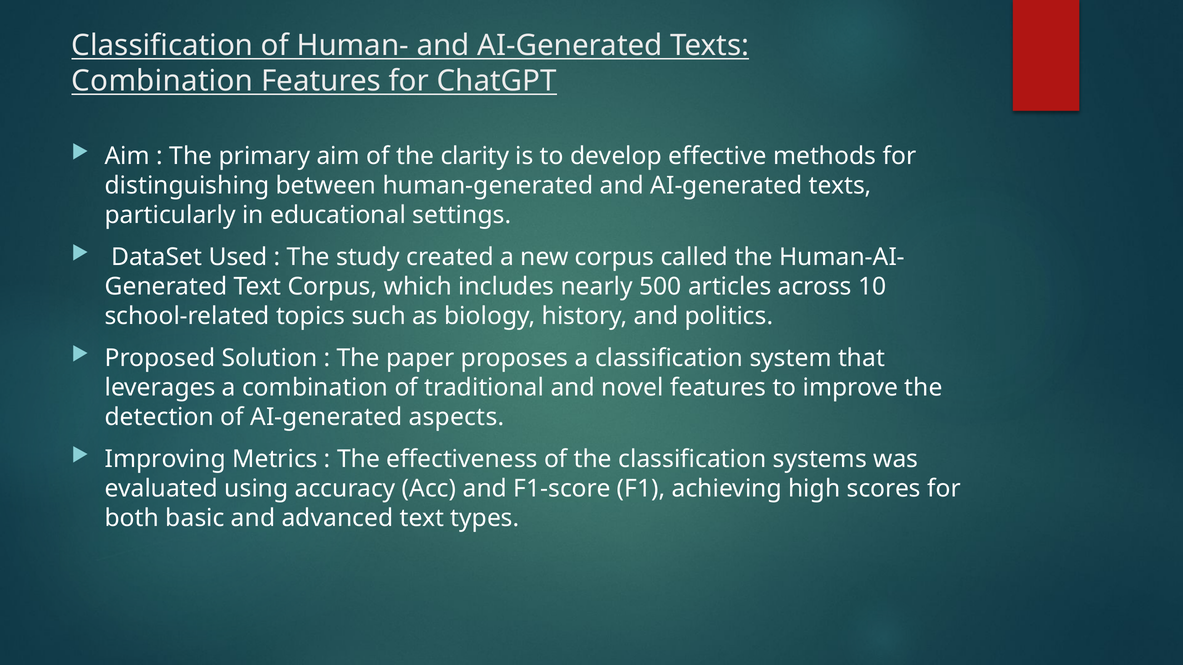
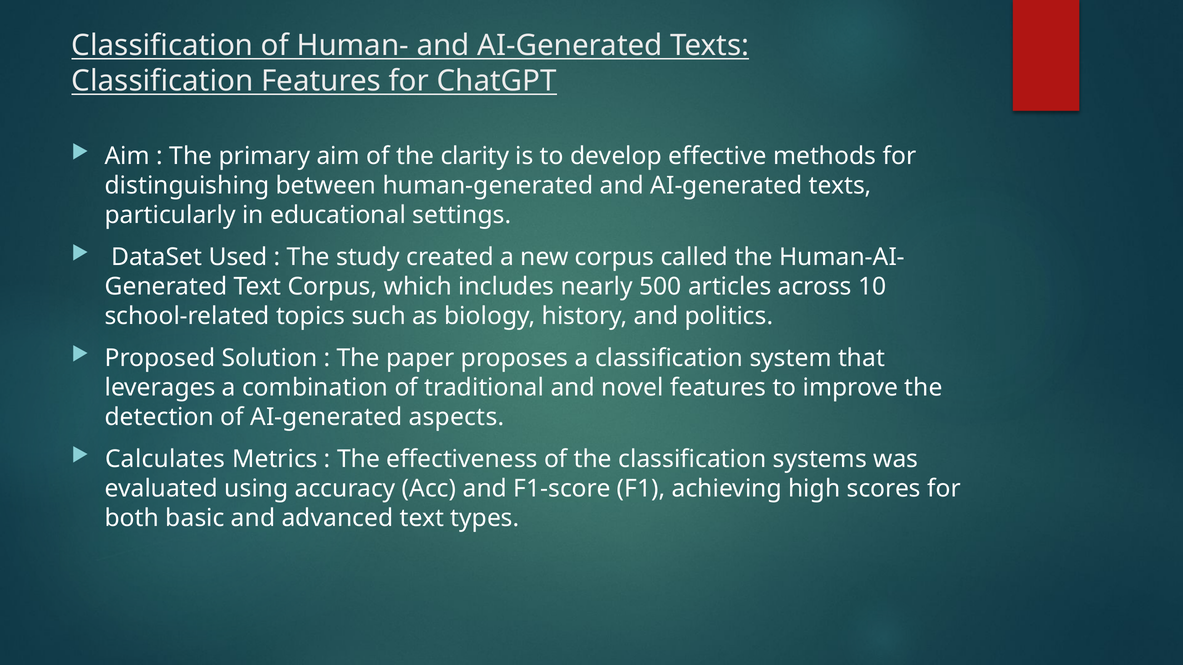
Combination at (162, 81): Combination -> Classification
Improving: Improving -> Calculates
